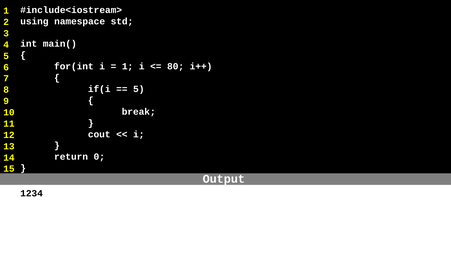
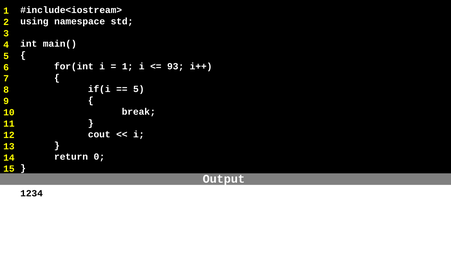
80: 80 -> 93
